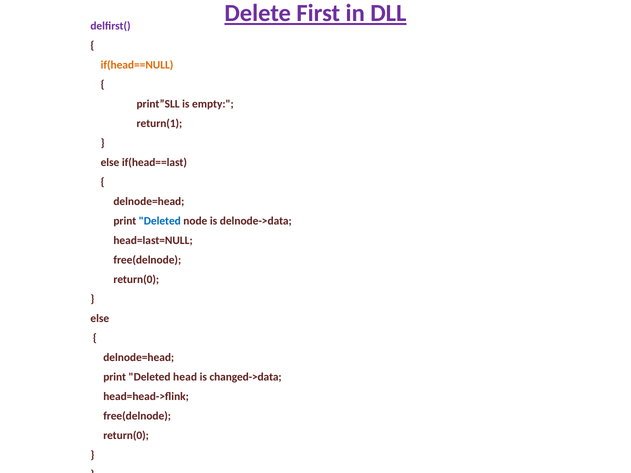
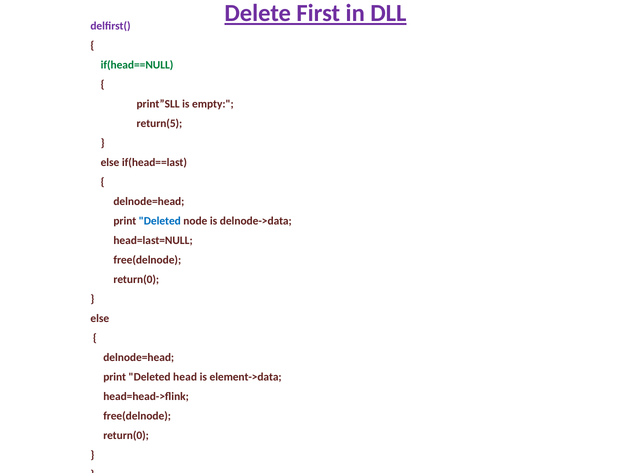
if(head==NULL colour: orange -> green
return(1: return(1 -> return(5
changed->data: changed->data -> element->data
